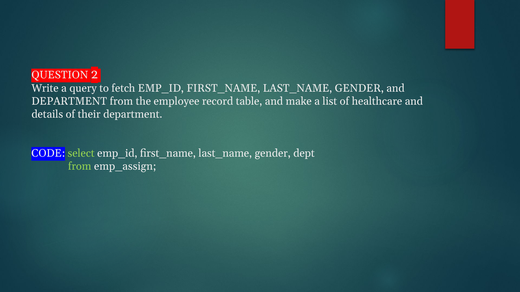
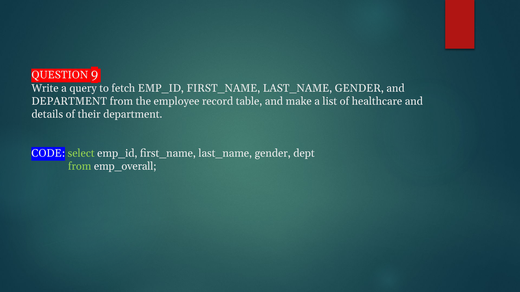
2: 2 -> 9
emp_assign: emp_assign -> emp_overall
